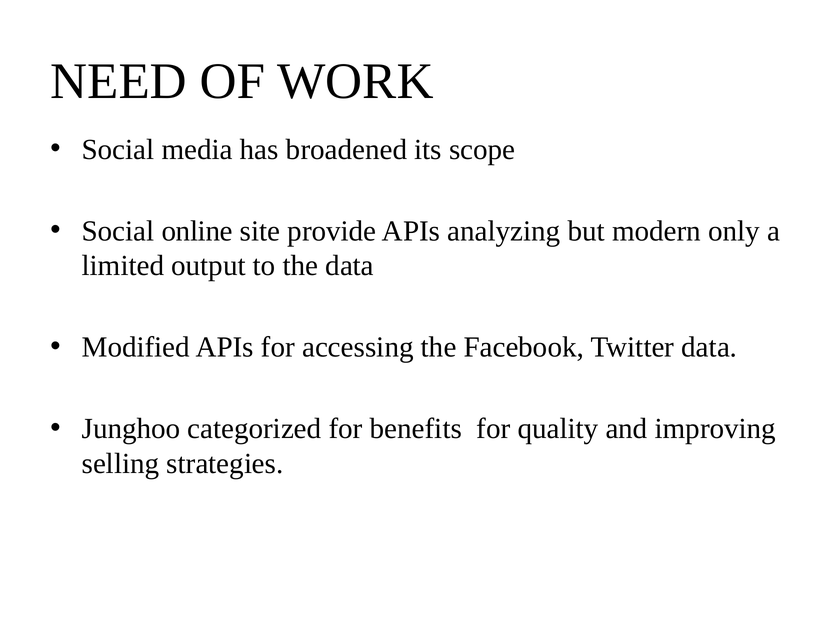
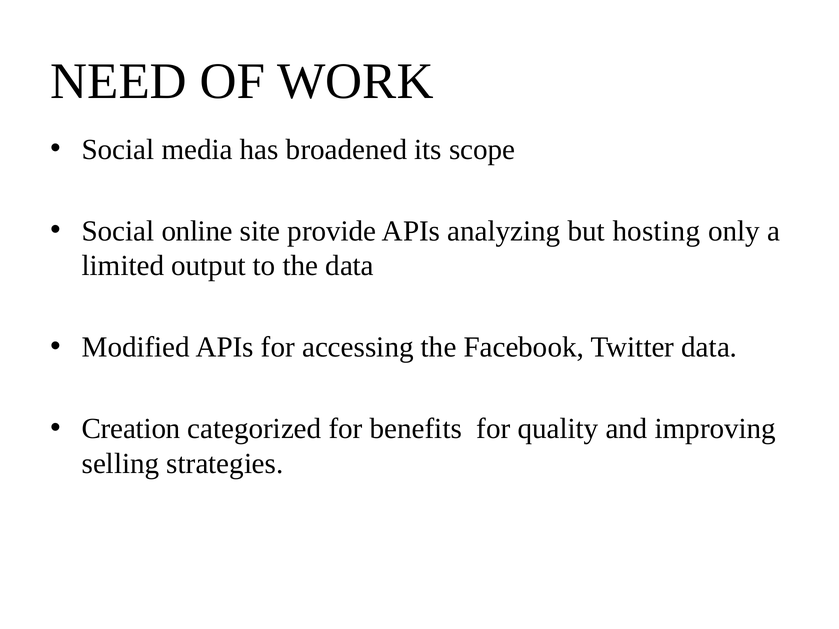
modern: modern -> hosting
Junghoo: Junghoo -> Creation
